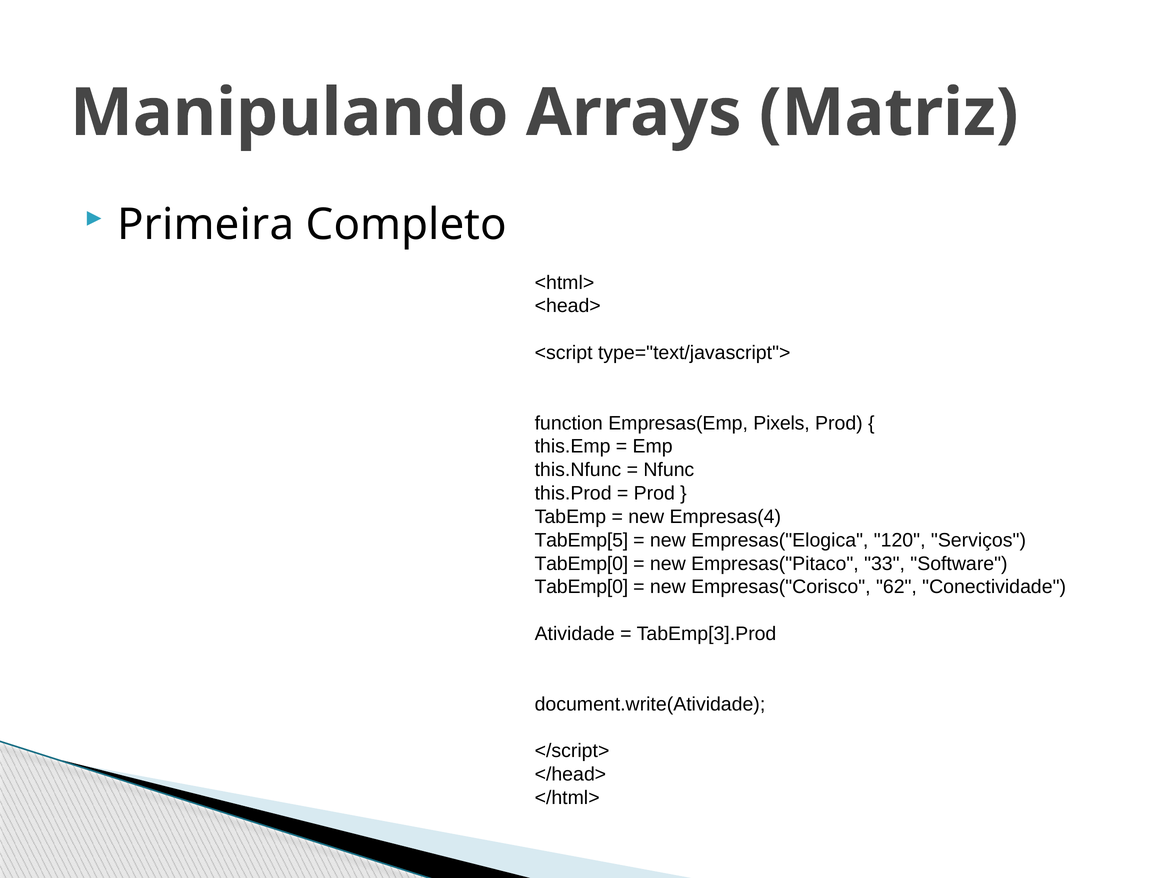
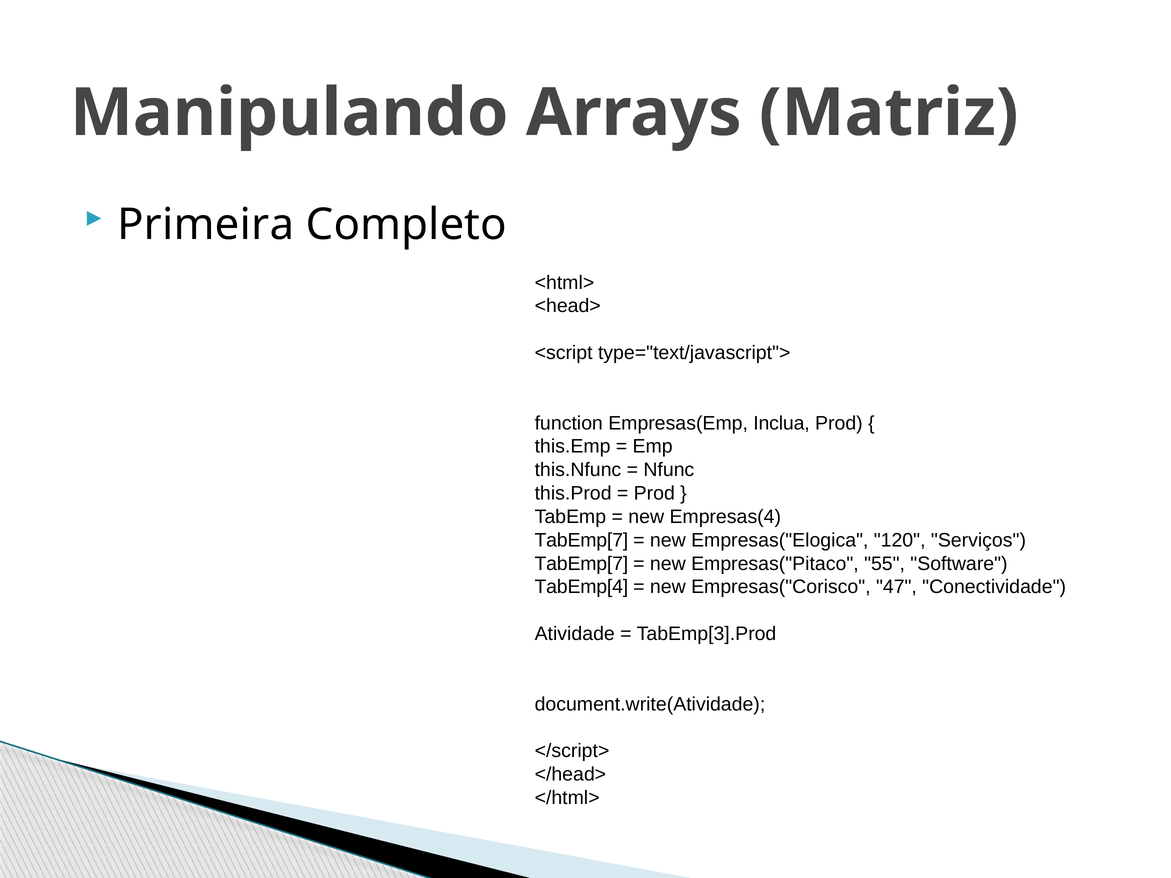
Pixels: Pixels -> Inclua
TabEmp[5 at (581, 540): TabEmp[5 -> TabEmp[7
TabEmp[0 at (581, 564): TabEmp[0 -> TabEmp[7
33: 33 -> 55
TabEmp[0 at (581, 587): TabEmp[0 -> TabEmp[4
62: 62 -> 47
